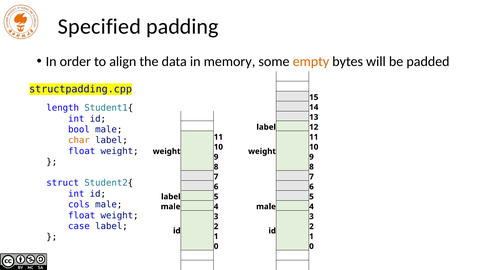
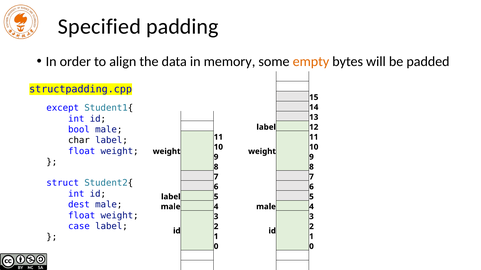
length: length -> except
char colour: orange -> black
cols: cols -> dest
